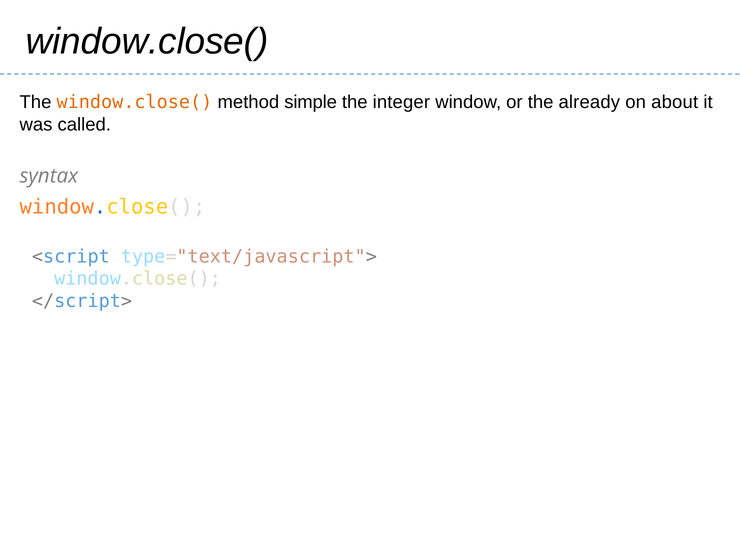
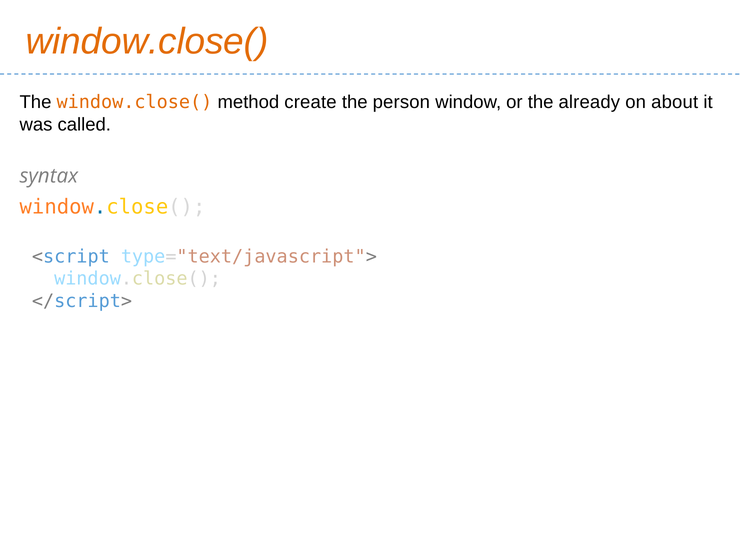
window.close( at (147, 41) colour: black -> orange
simple: simple -> create
integer: integer -> person
